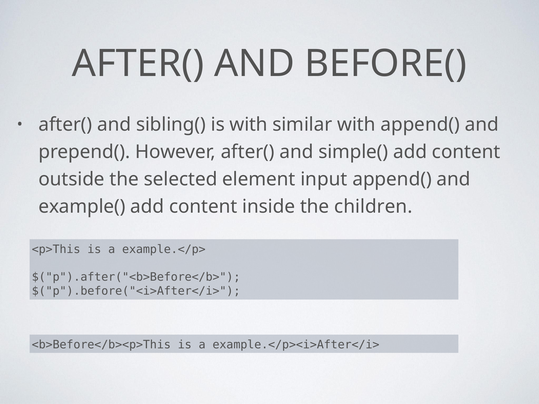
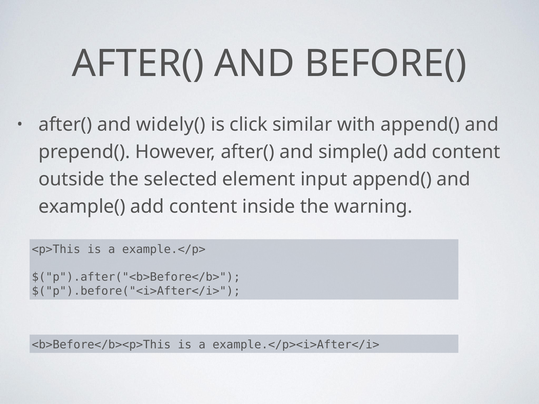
sibling(: sibling( -> widely(
is with: with -> click
children: children -> warning
